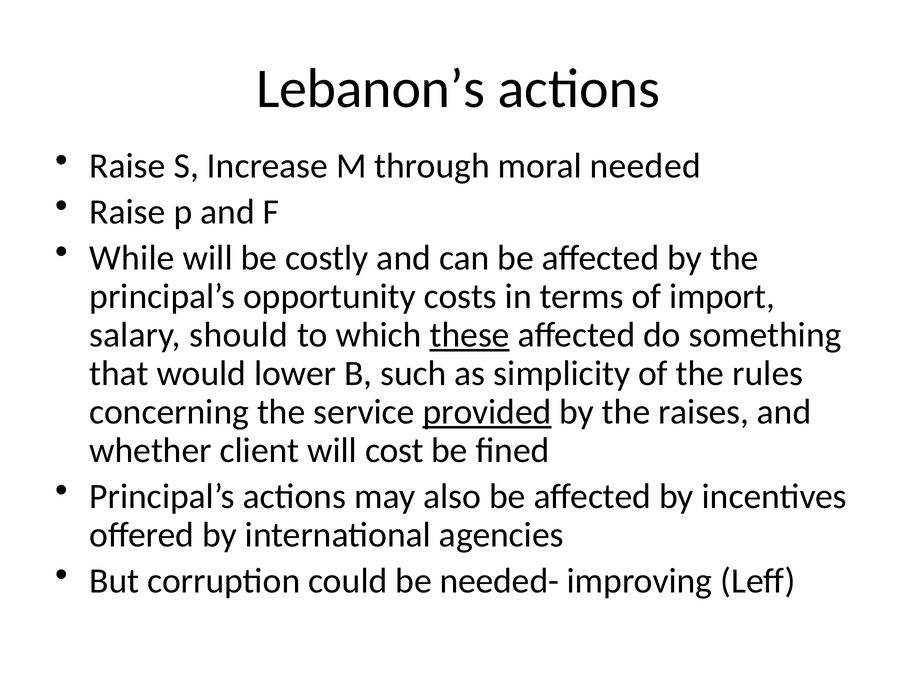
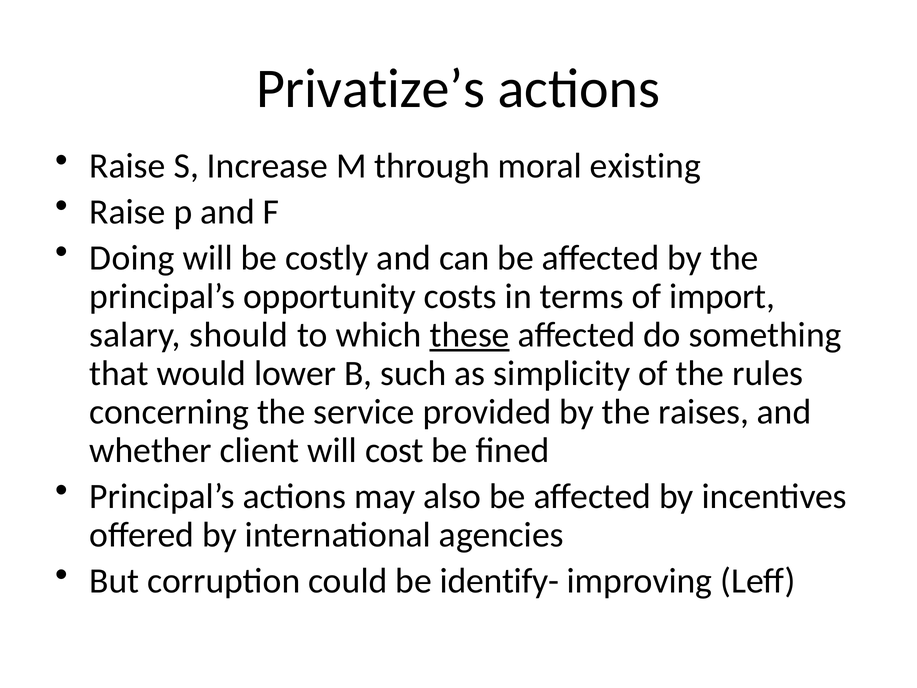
Lebanon’s: Lebanon’s -> Privatize’s
needed: needed -> existing
While: While -> Doing
provided underline: present -> none
needed-: needed- -> identify-
